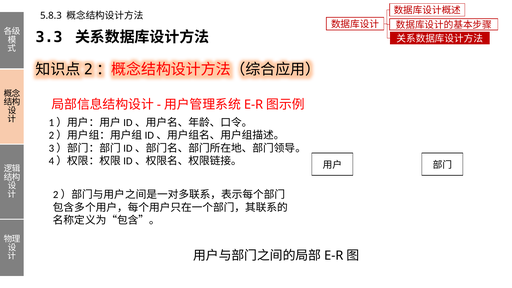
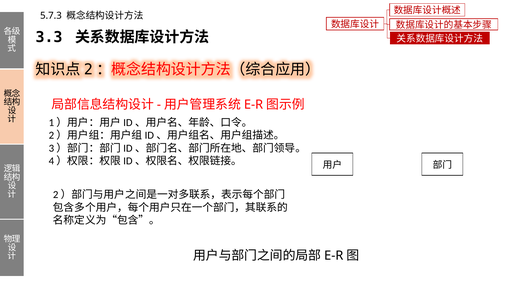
5.8.3: 5.8.3 -> 5.7.3
